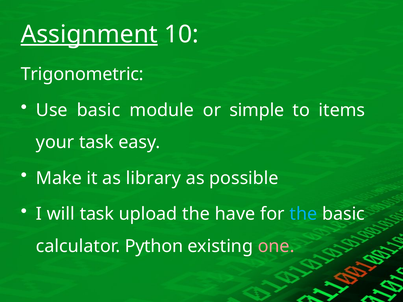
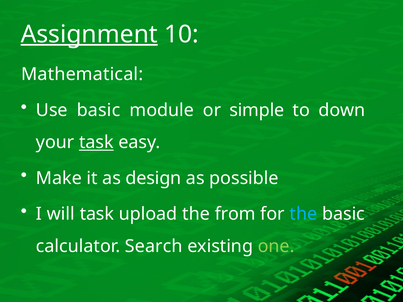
Trigonometric: Trigonometric -> Mathematical
items: items -> down
task at (96, 143) underline: none -> present
library: library -> design
have: have -> from
Python: Python -> Search
one colour: pink -> light green
